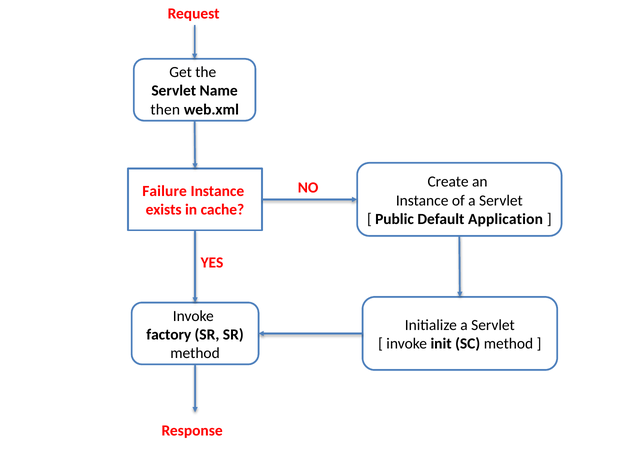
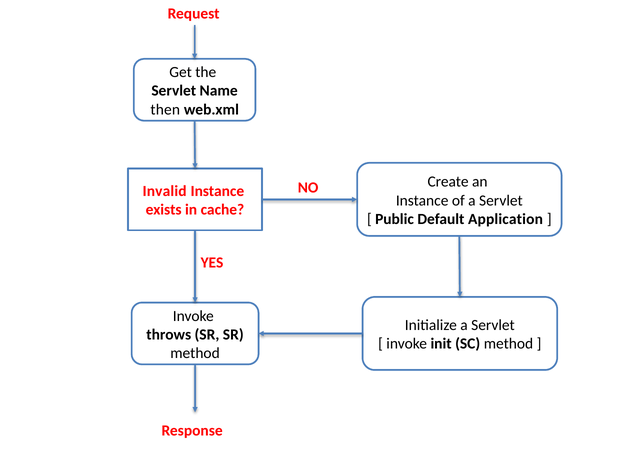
Failure: Failure -> Invalid
factory: factory -> throws
